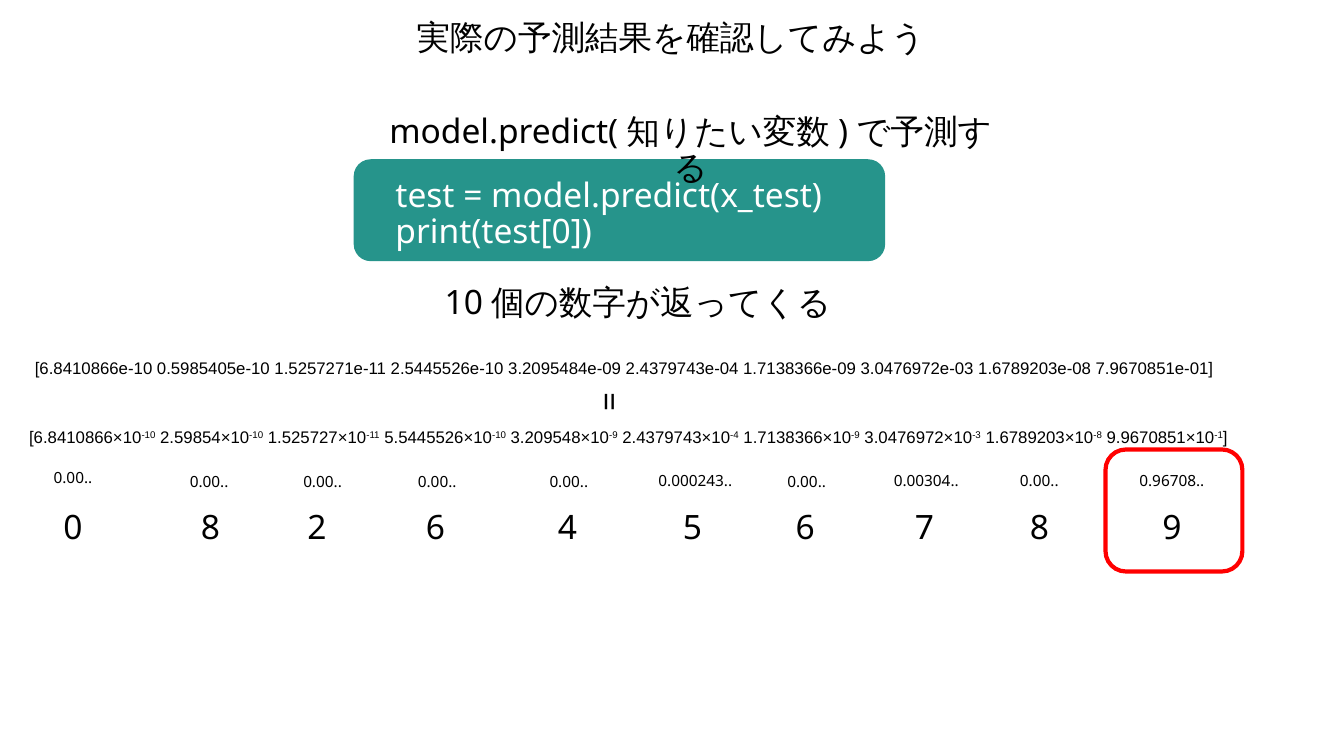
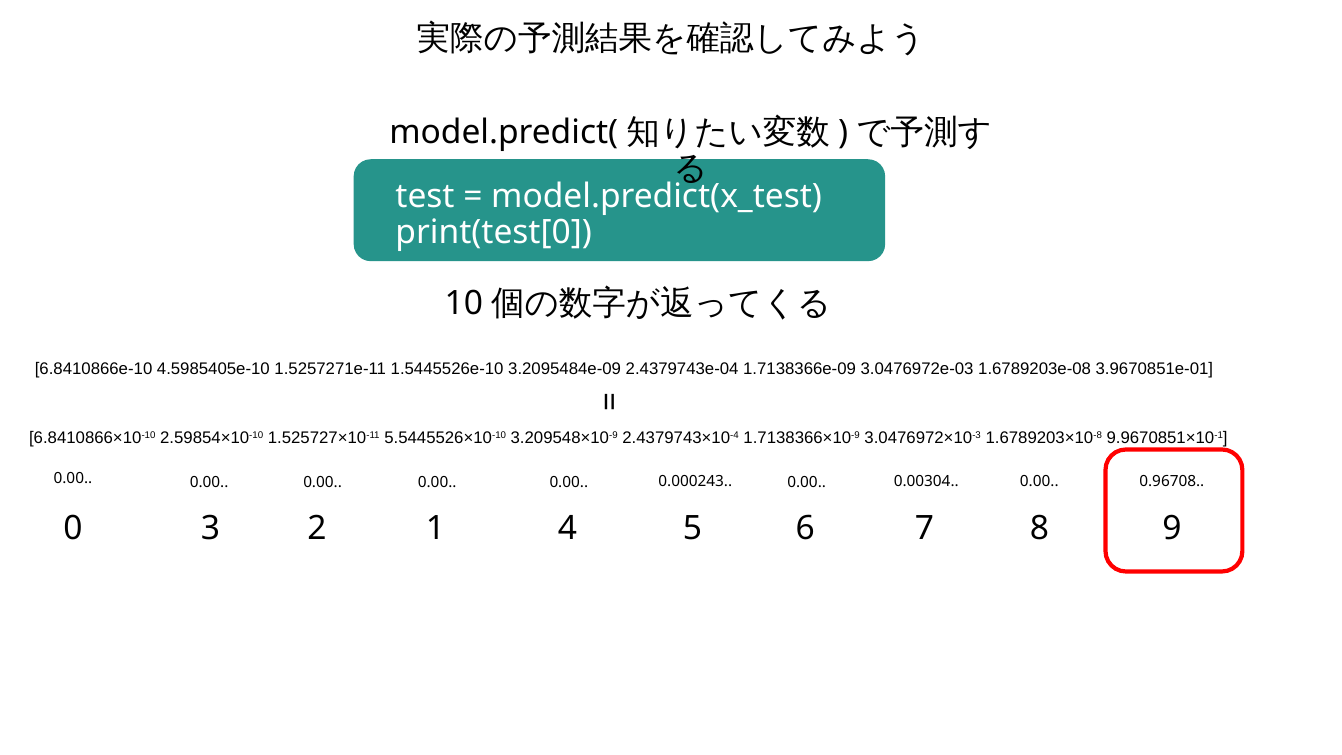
0.5985405e-10: 0.5985405e-10 -> 4.5985405e-10
2.5445526e-10: 2.5445526e-10 -> 1.5445526e-10
7.9670851e-01: 7.9670851e-01 -> 3.9670851e-01
0 8: 8 -> 3
2 6: 6 -> 1
